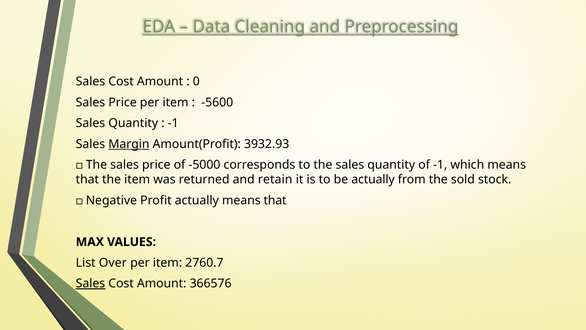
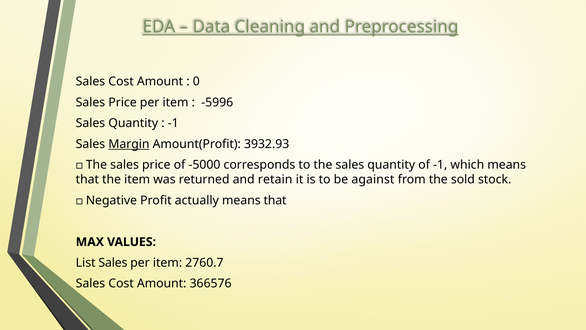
-5600: -5600 -> -5996
be actually: actually -> against
List Over: Over -> Sales
Sales at (90, 283) underline: present -> none
